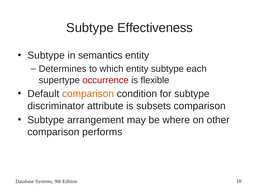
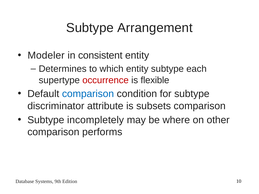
Effectiveness: Effectiveness -> Arrangement
Subtype at (46, 56): Subtype -> Modeler
semantics: semantics -> consistent
comparison at (88, 94) colour: orange -> blue
arrangement: arrangement -> incompletely
